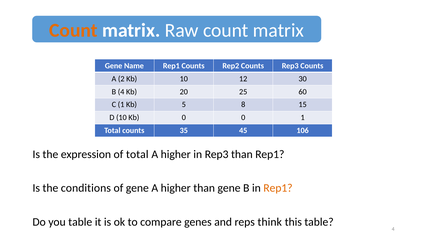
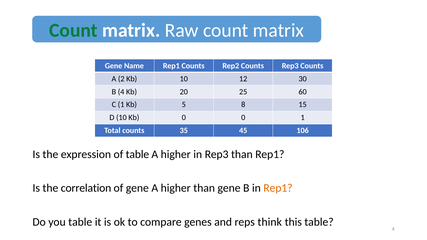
Count at (73, 30) colour: orange -> green
of total: total -> table
conditions: conditions -> correlation
